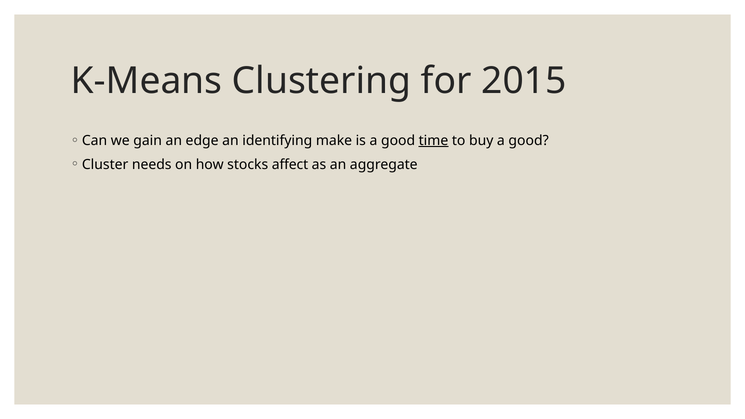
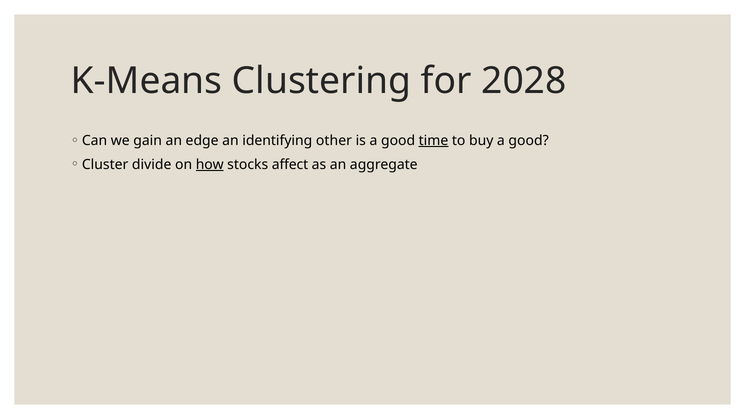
2015: 2015 -> 2028
make: make -> other
needs: needs -> divide
how underline: none -> present
